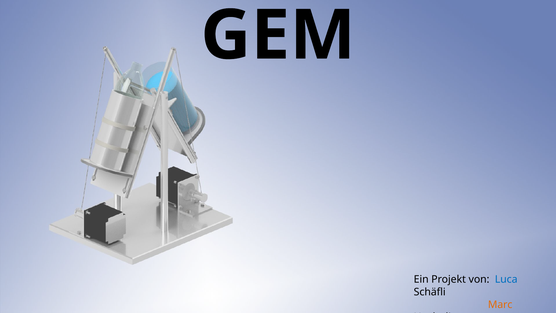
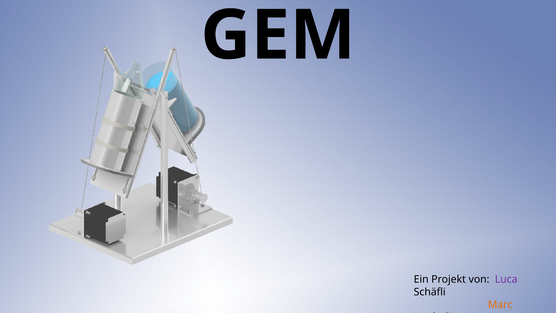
Luca colour: blue -> purple
